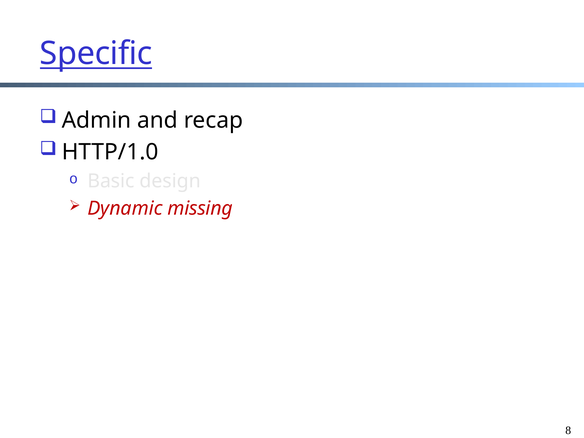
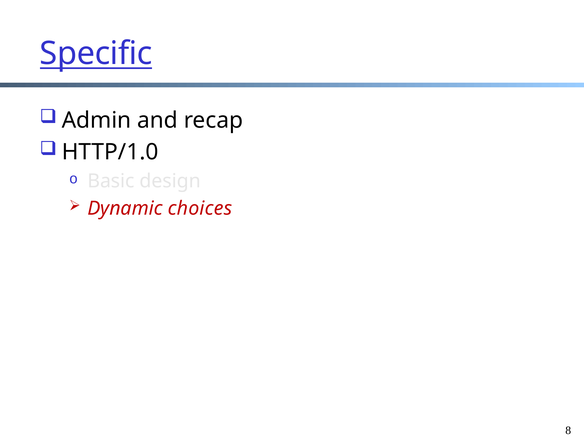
missing: missing -> choices
